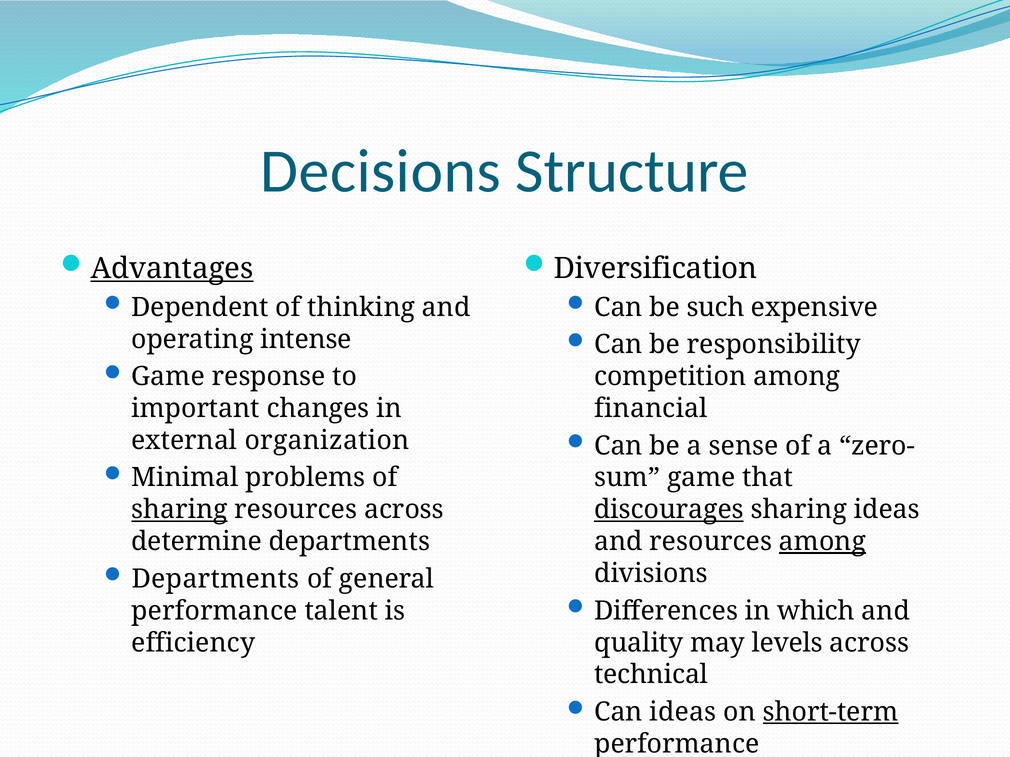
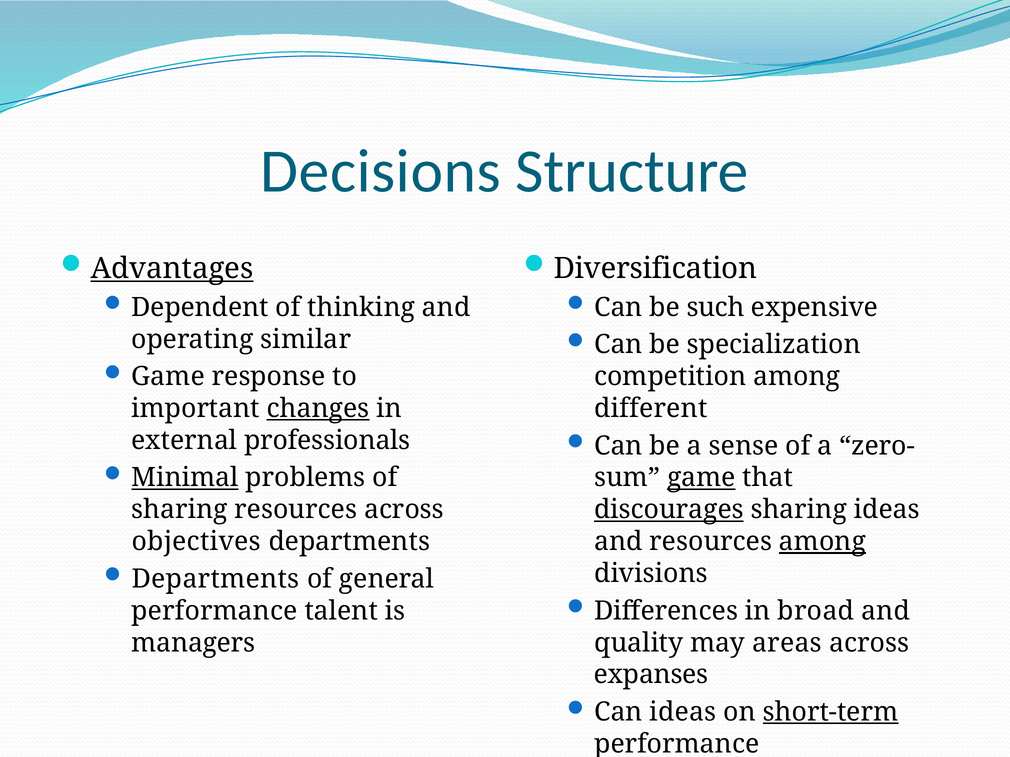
intense: intense -> similar
responsibility: responsibility -> specialization
changes underline: none -> present
financial: financial -> different
organization: organization -> professionals
Minimal underline: none -> present
game at (701, 478) underline: none -> present
sharing at (179, 510) underline: present -> none
determine: determine -> objectives
which: which -> broad
efficiency: efficiency -> managers
levels: levels -> areas
technical: technical -> expanses
